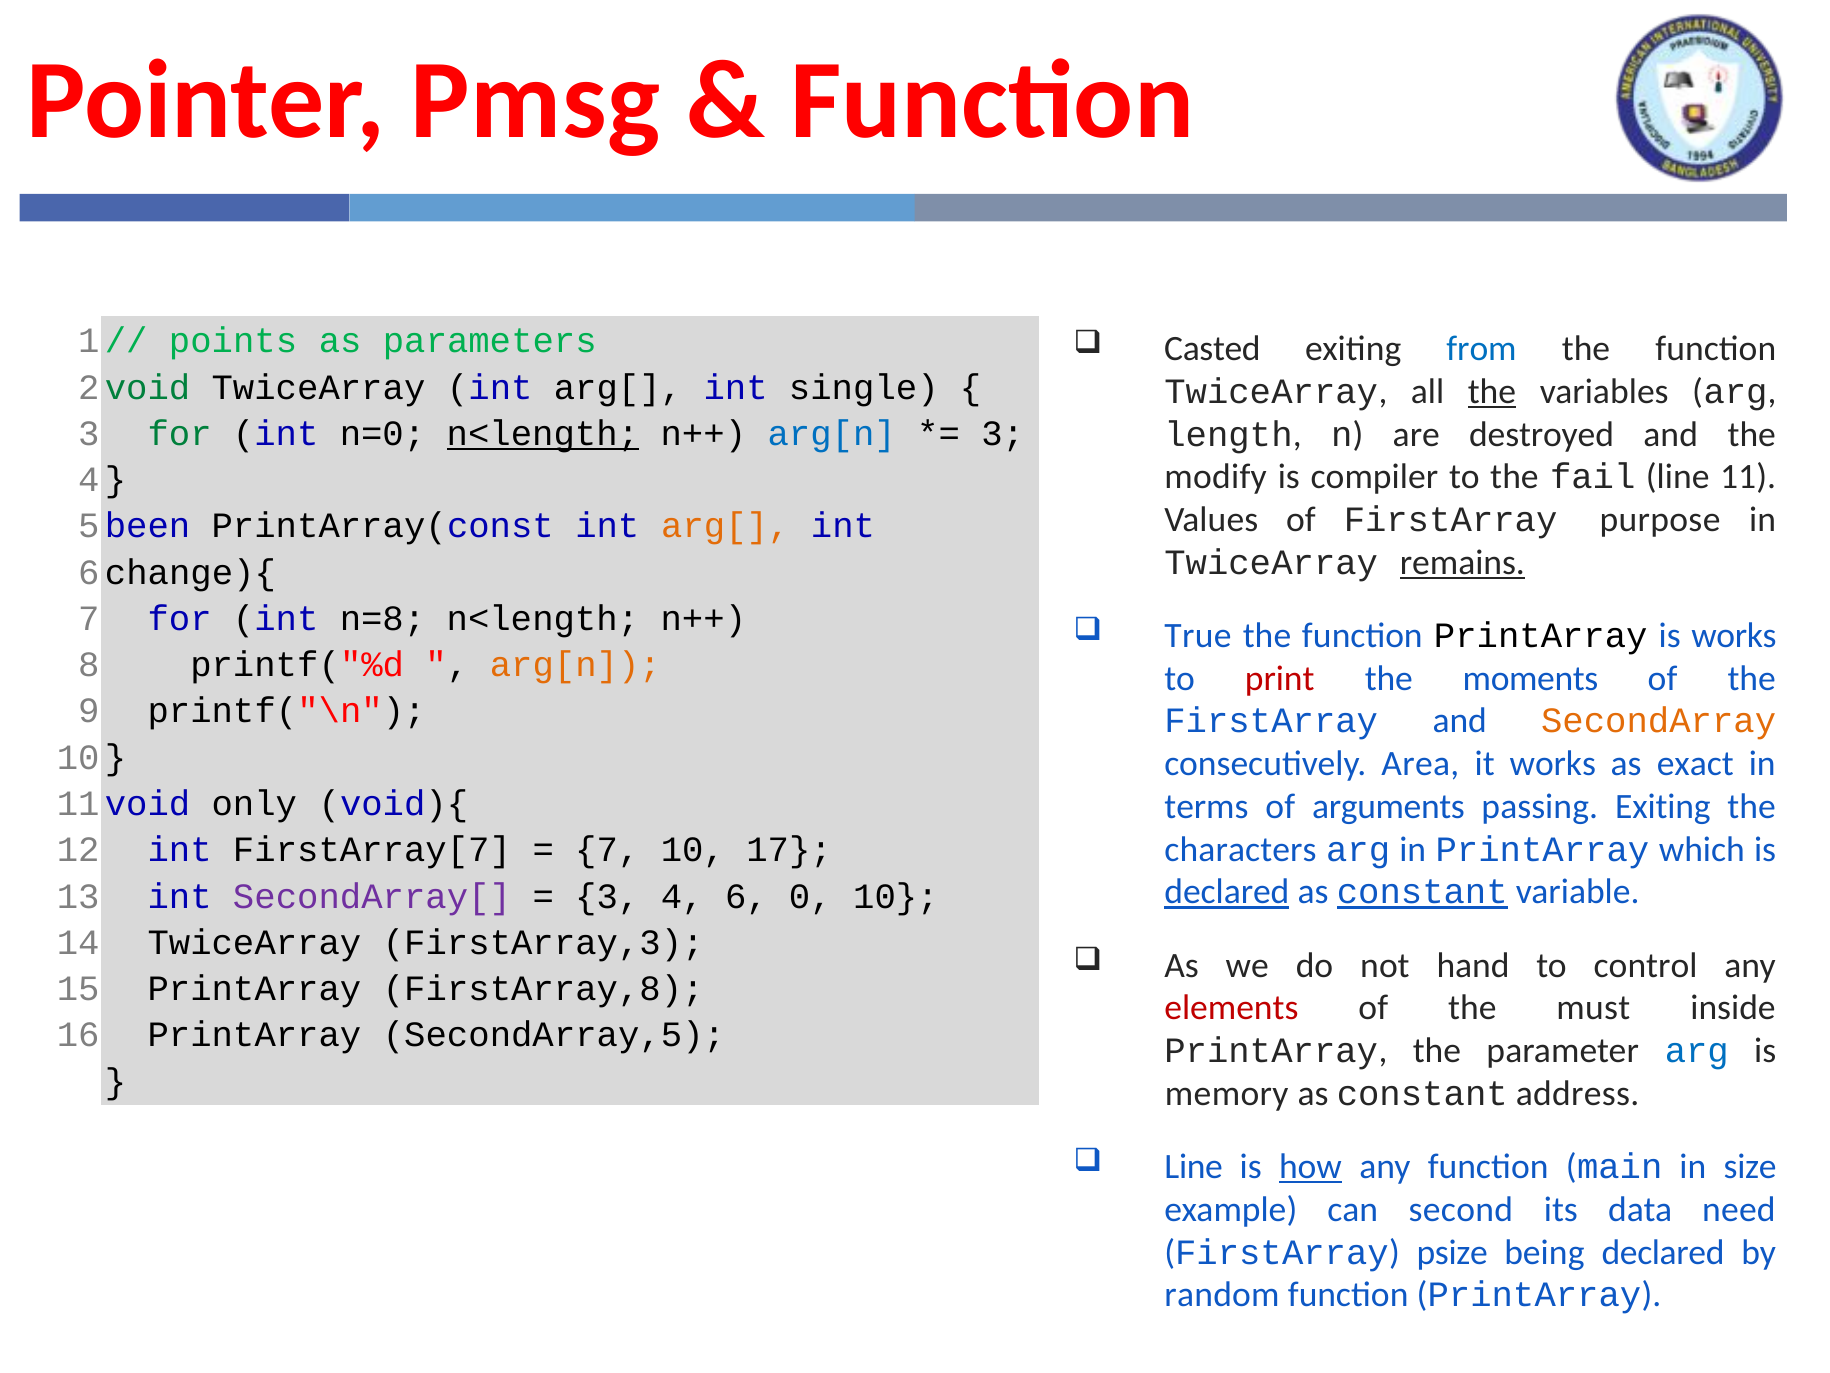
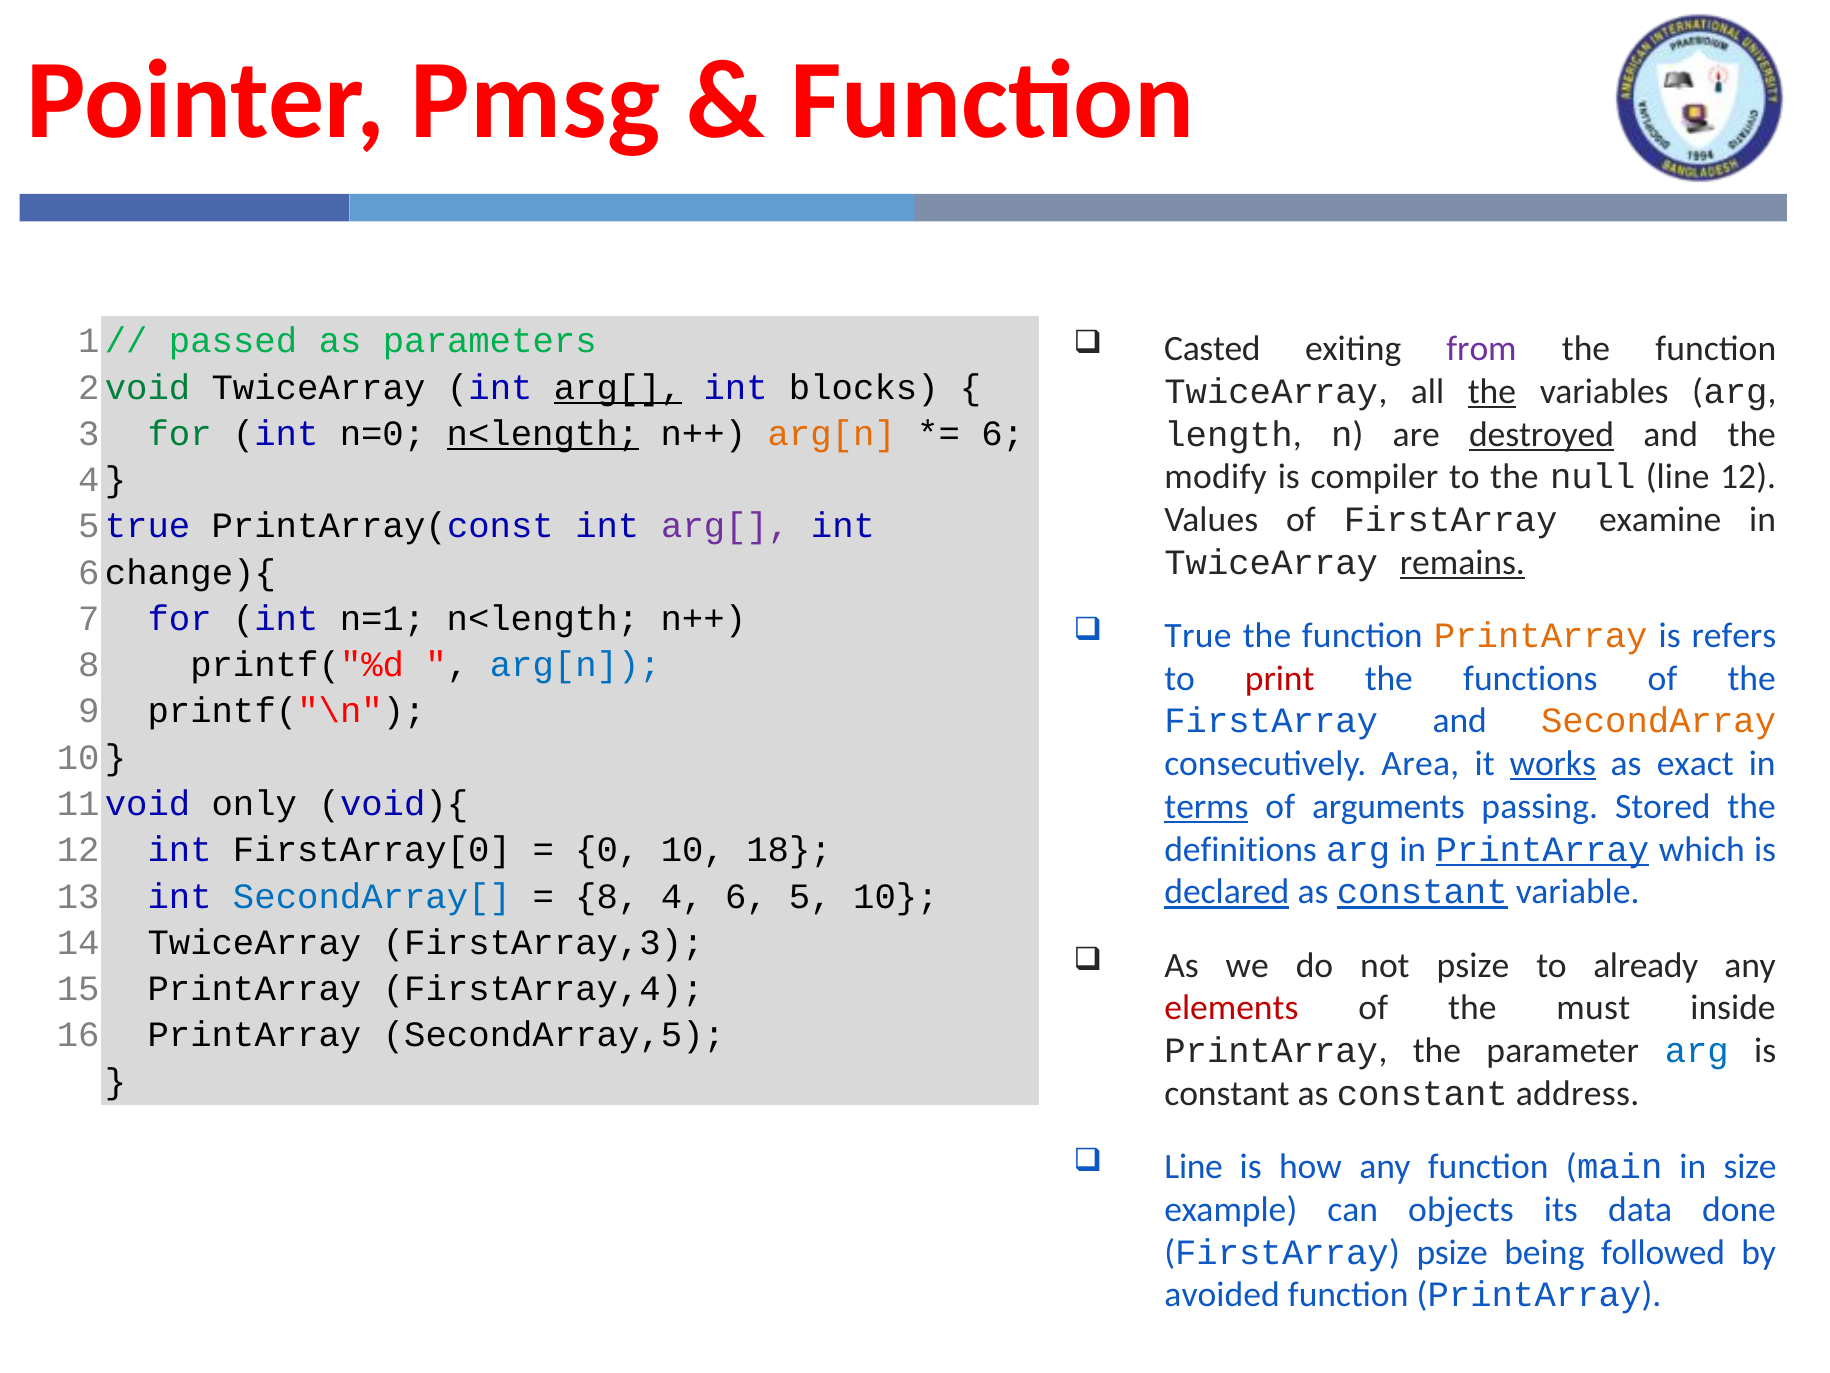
points: points -> passed
from colour: blue -> purple
arg[ at (618, 387) underline: none -> present
single: single -> blocks
destroyed underline: none -> present
arg[n at (832, 433) colour: blue -> orange
3 at (1003, 433): 3 -> 6
fail: fail -> null
line 11: 11 -> 12
purpose: purpose -> examine
been at (148, 526): been -> true
arg[ at (725, 526) colour: orange -> purple
n=8: n=8 -> n=1
PrintArray at (1541, 636) colour: black -> orange
is works: works -> refers
arg[n at (575, 665) colour: orange -> blue
moments: moments -> functions
works at (1553, 764) underline: none -> present
terms underline: none -> present
passing Exiting: Exiting -> Stored
characters: characters -> definitions
PrintArray at (1542, 849) underline: none -> present
FirstArray[7: FirstArray[7 -> FirstArray[0
7 at (607, 850): 7 -> 0
17: 17 -> 18
SecondArray[ colour: purple -> blue
3 at (607, 896): 3 -> 8
6 0: 0 -> 5
not hand: hand -> psize
control: control -> already
FirstArray,8: FirstArray,8 -> FirstArray,4
memory at (1227, 1093): memory -> constant
how underline: present -> none
second: second -> objects
need: need -> done
being declared: declared -> followed
random: random -> avoided
